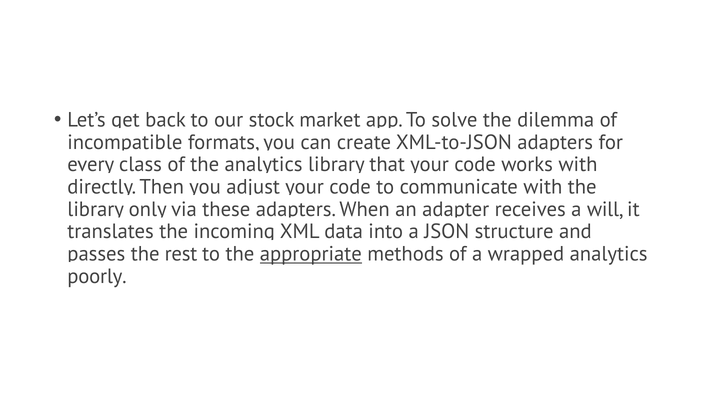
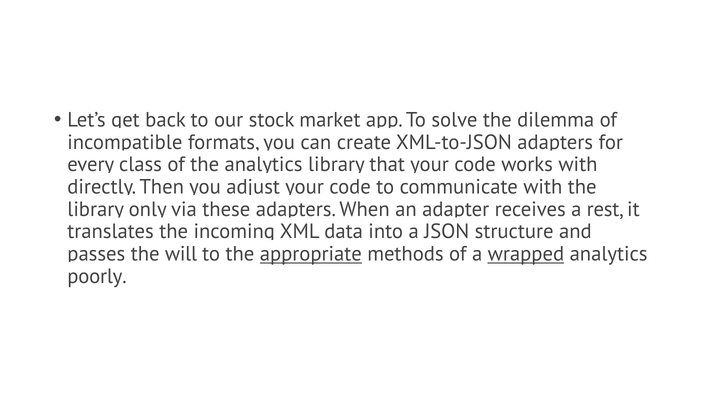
will: will -> rest
rest: rest -> will
wrapped underline: none -> present
